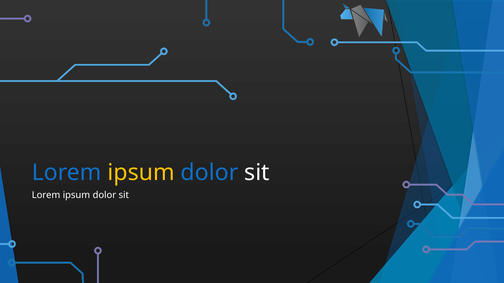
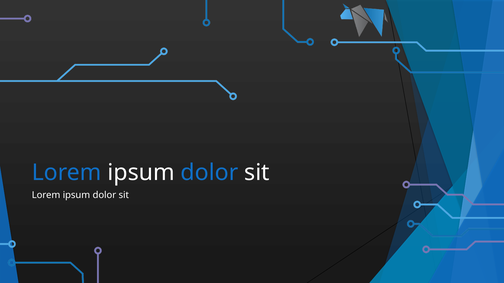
ipsum at (141, 173) colour: yellow -> white
